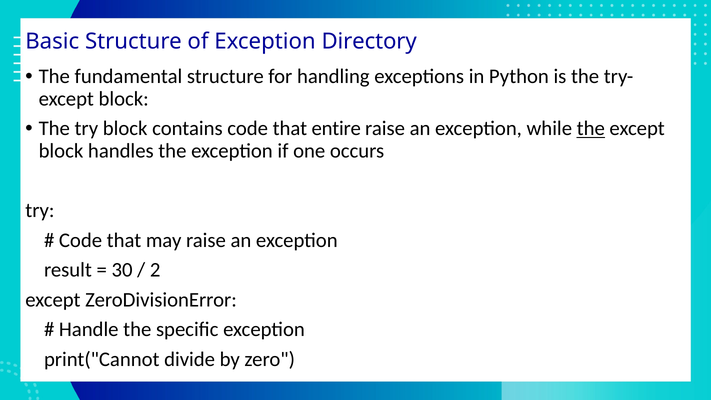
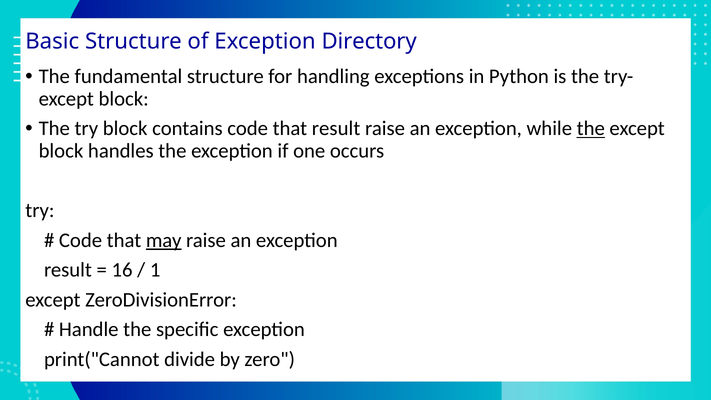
that entire: entire -> result
may underline: none -> present
30: 30 -> 16
2: 2 -> 1
